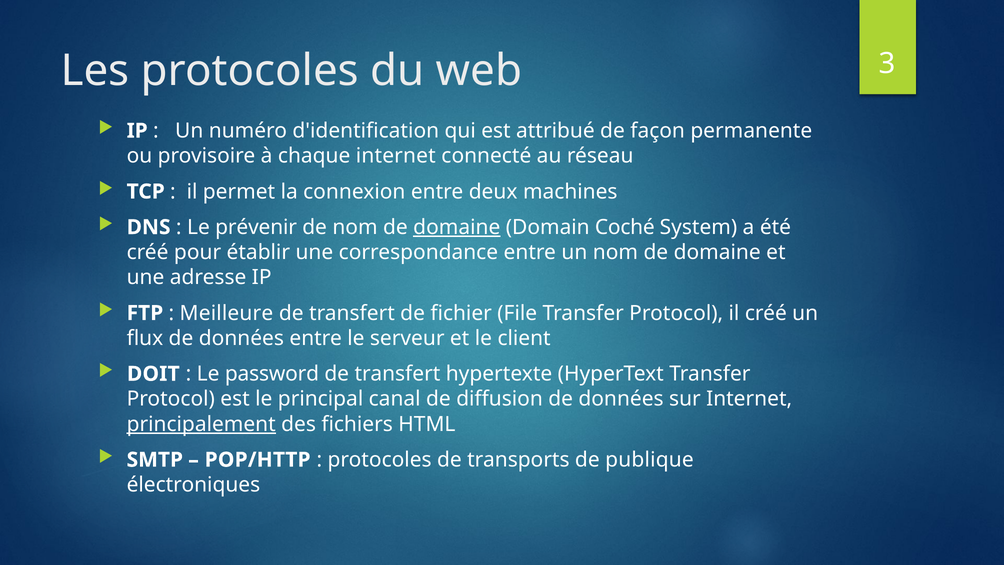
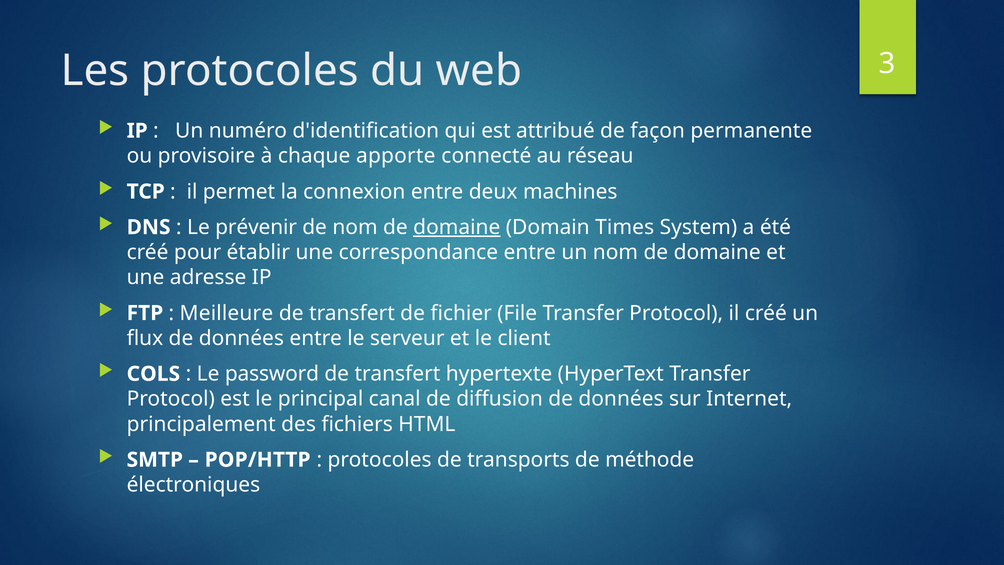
chaque internet: internet -> apporte
Coché: Coché -> Times
DOIT: DOIT -> COLS
principalement underline: present -> none
publique: publique -> méthode
